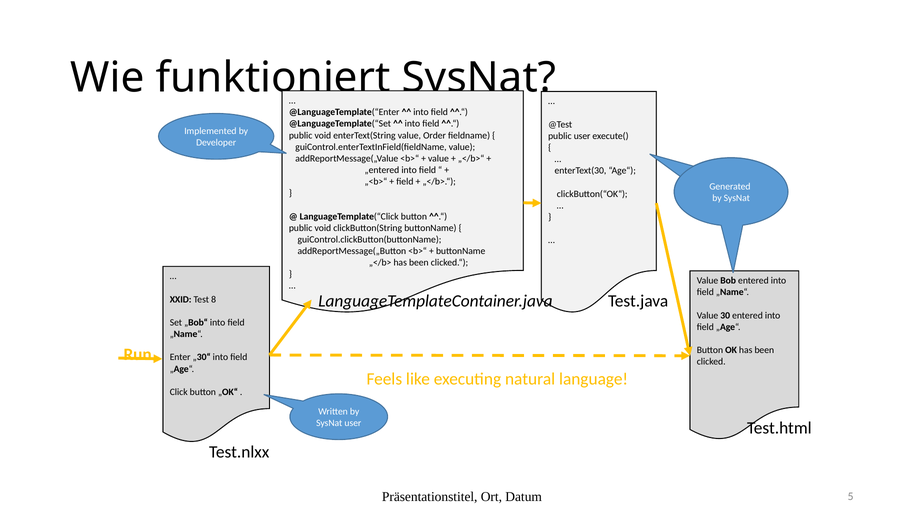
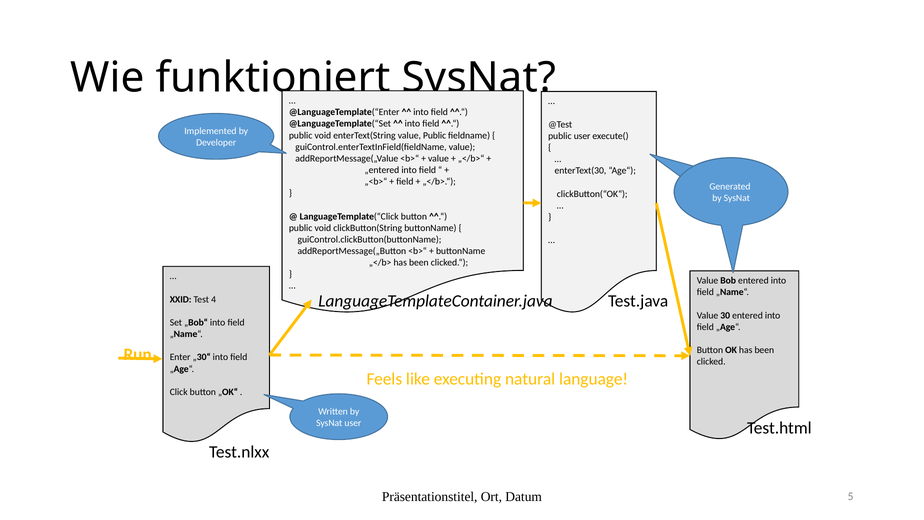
value Order: Order -> Public
8: 8 -> 4
